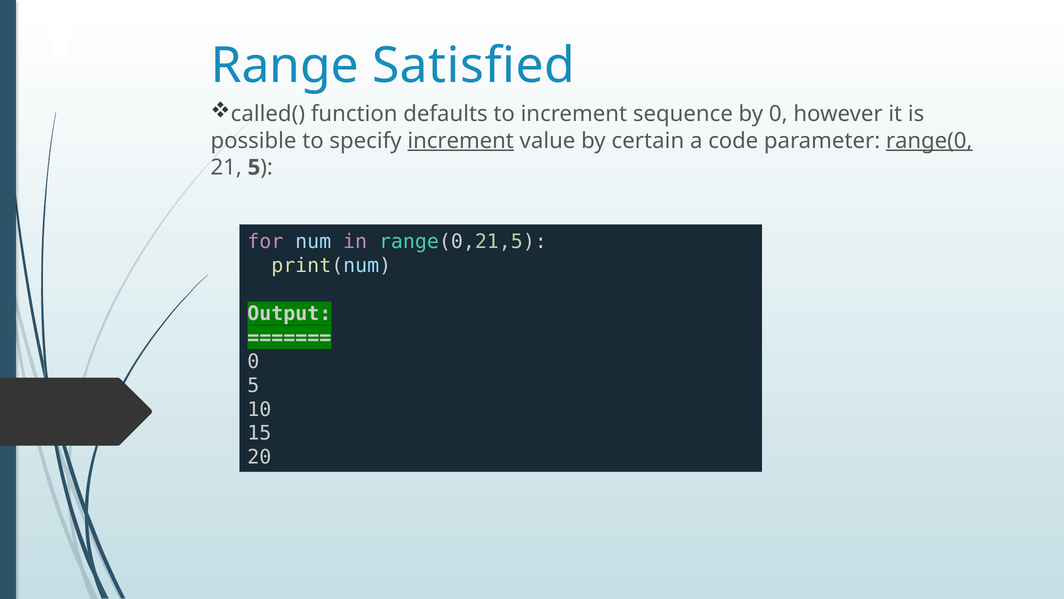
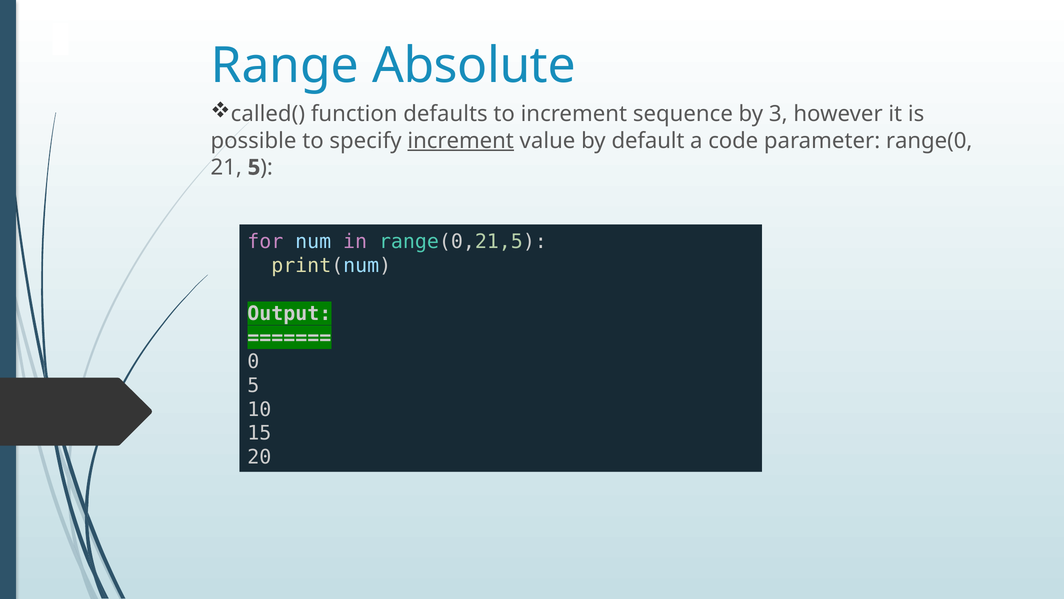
Satisfied: Satisfied -> Absolute
by 0: 0 -> 3
certain: certain -> default
range(0 underline: present -> none
